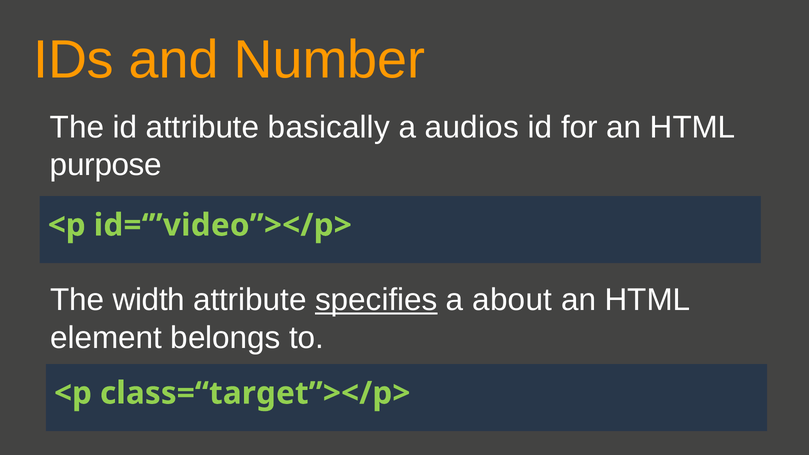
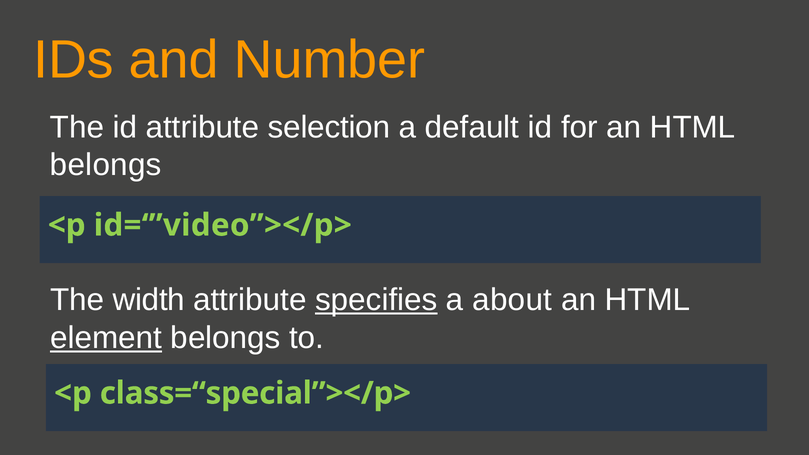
basically: basically -> selection
audios: audios -> default
purpose at (106, 165): purpose -> belongs
element underline: none -> present
class=“target”></p>: class=“target”></p> -> class=“special”></p>
